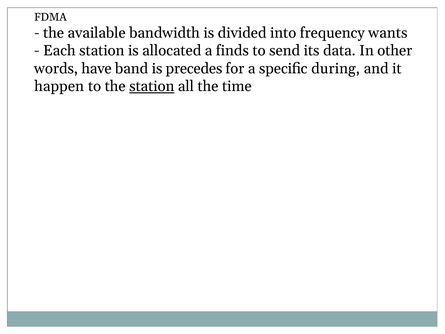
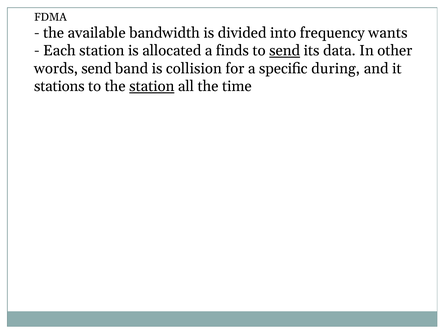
send at (285, 51) underline: none -> present
words have: have -> send
precedes: precedes -> collision
happen: happen -> stations
